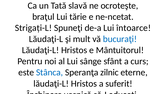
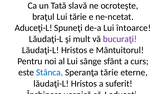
Strigați-L: Strigați-L -> Aduceţi-L
bucuraţi at (120, 39) colour: blue -> purple
Speranţa zilnic: zilnic -> tărie
